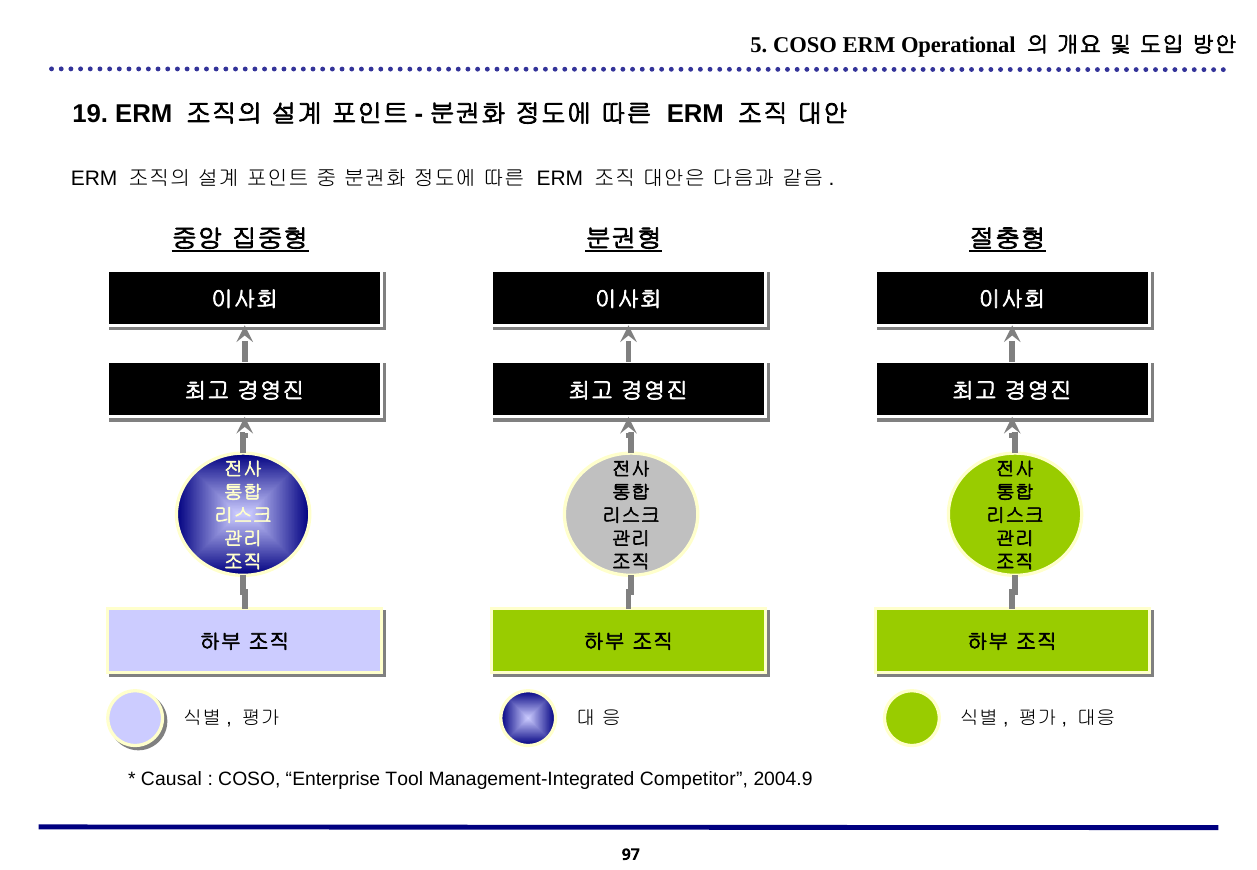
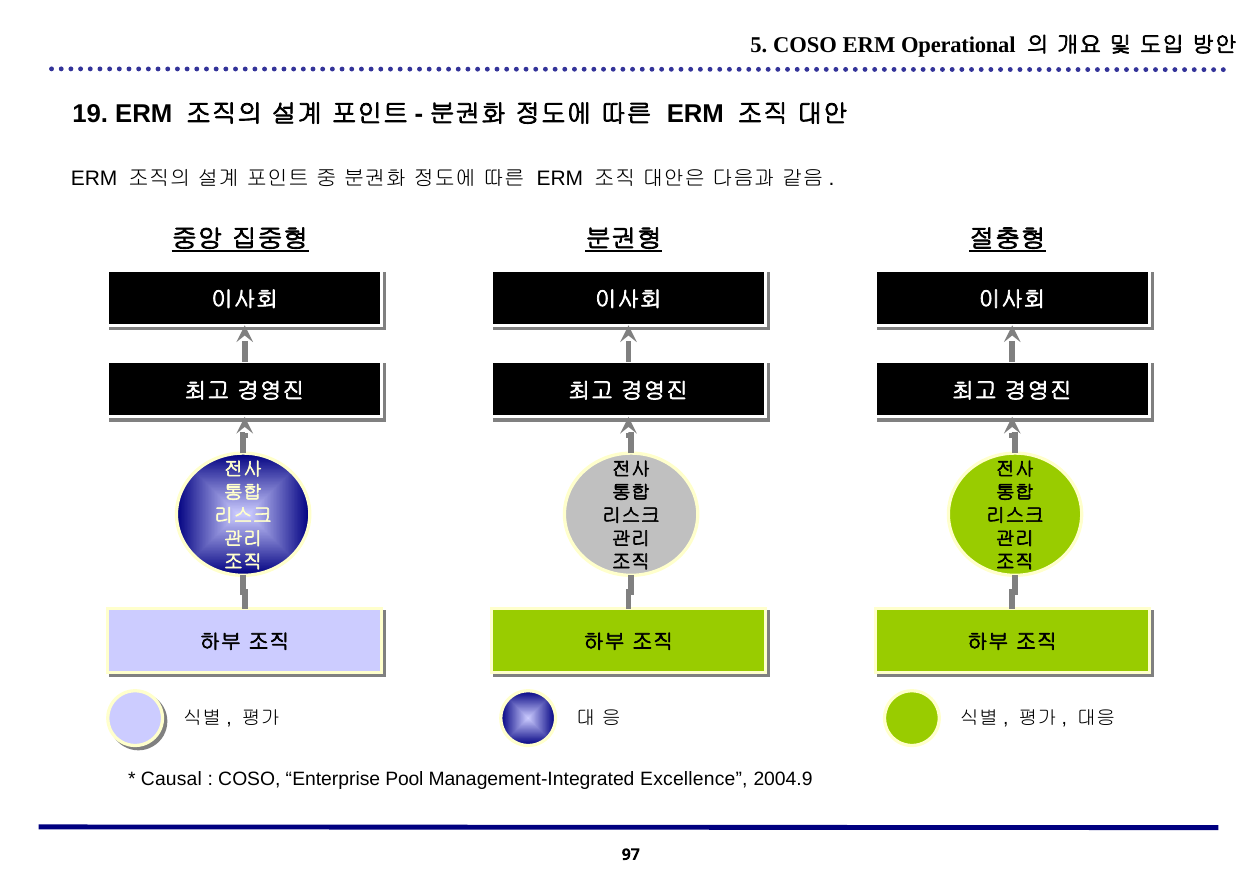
Tool: Tool -> Pool
Competitor: Competitor -> Excellence
